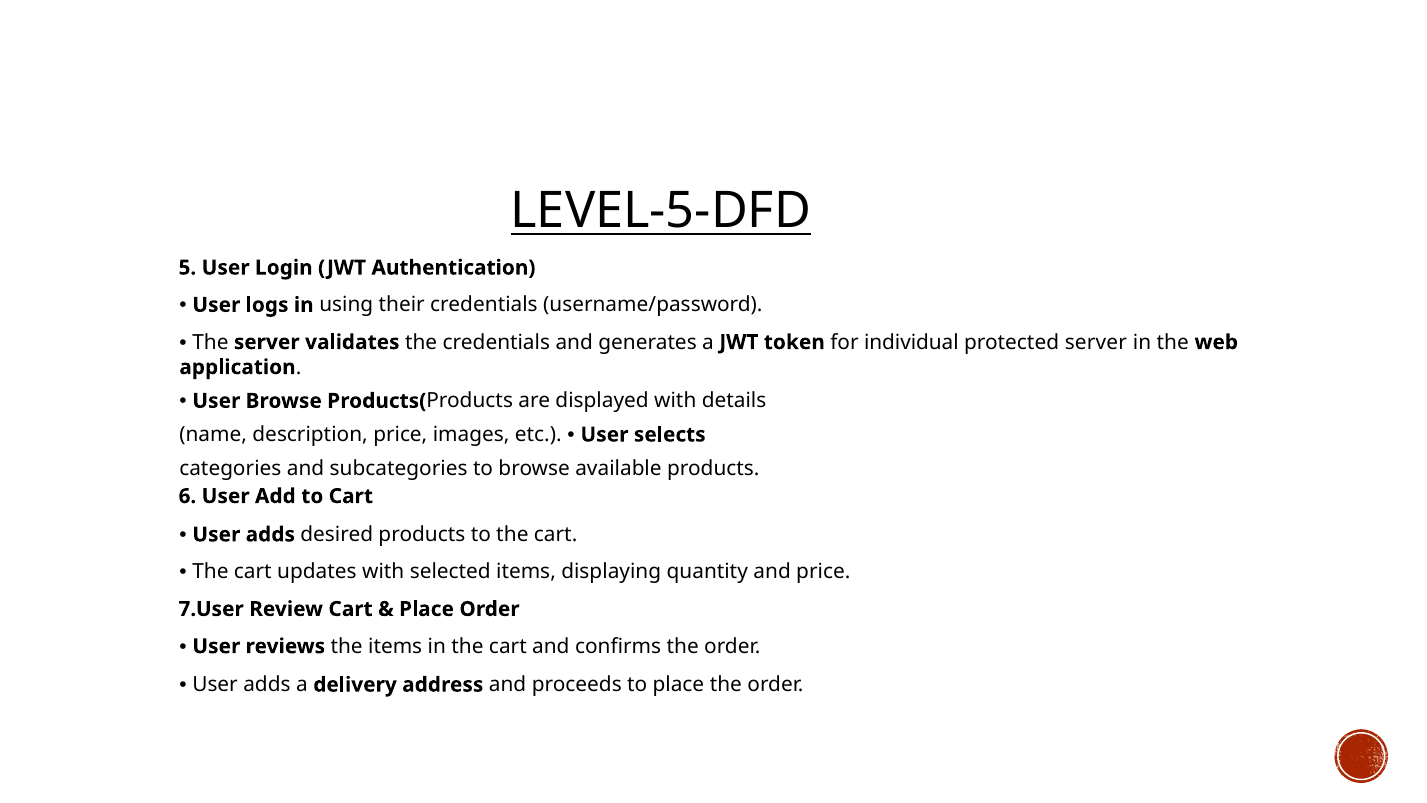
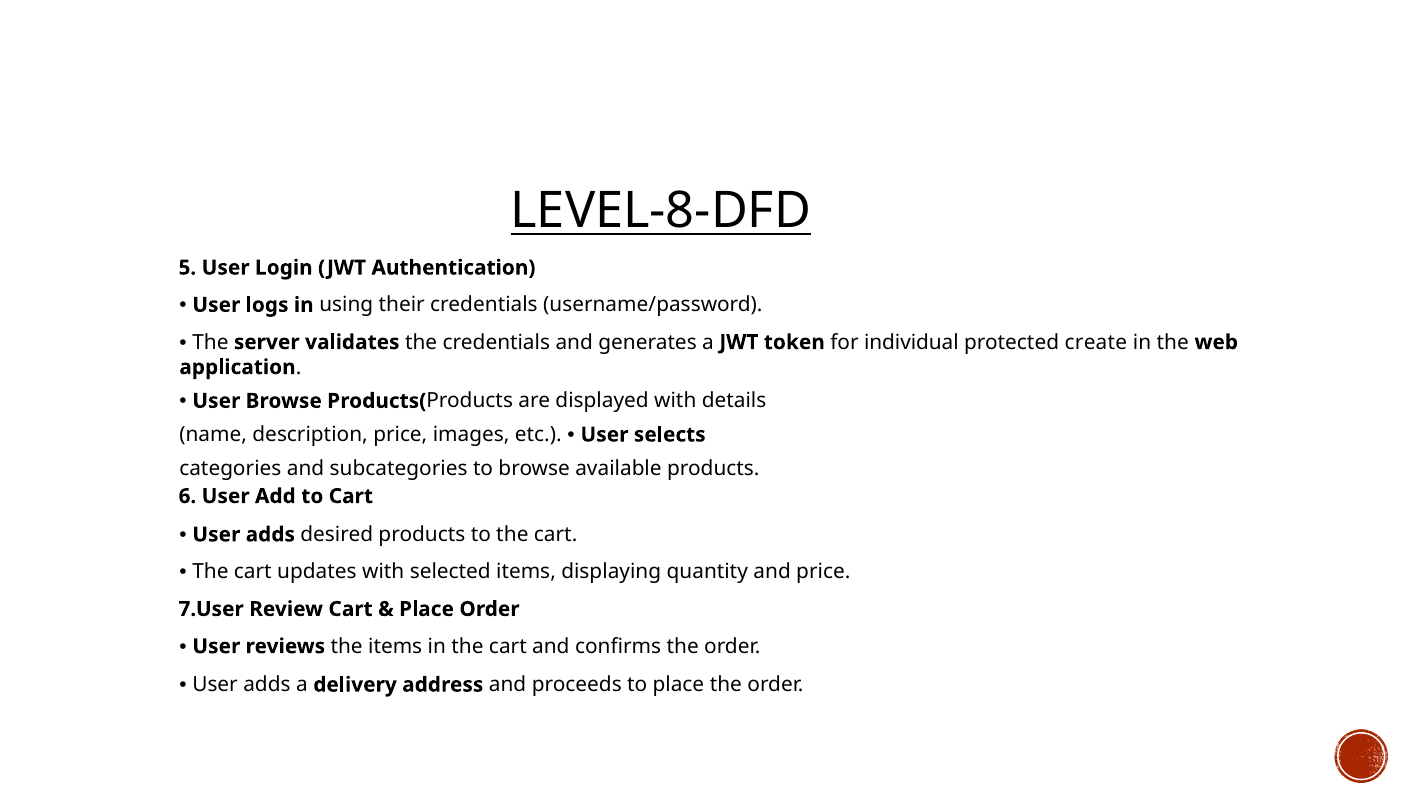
LEVEL-5-DFD: LEVEL-5-DFD -> LEVEL-8-DFD
protected server: server -> create
